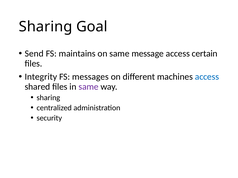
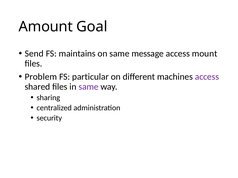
Sharing at (46, 27): Sharing -> Amount
certain: certain -> mount
Integrity: Integrity -> Problem
messages: messages -> particular
access at (207, 77) colour: blue -> purple
